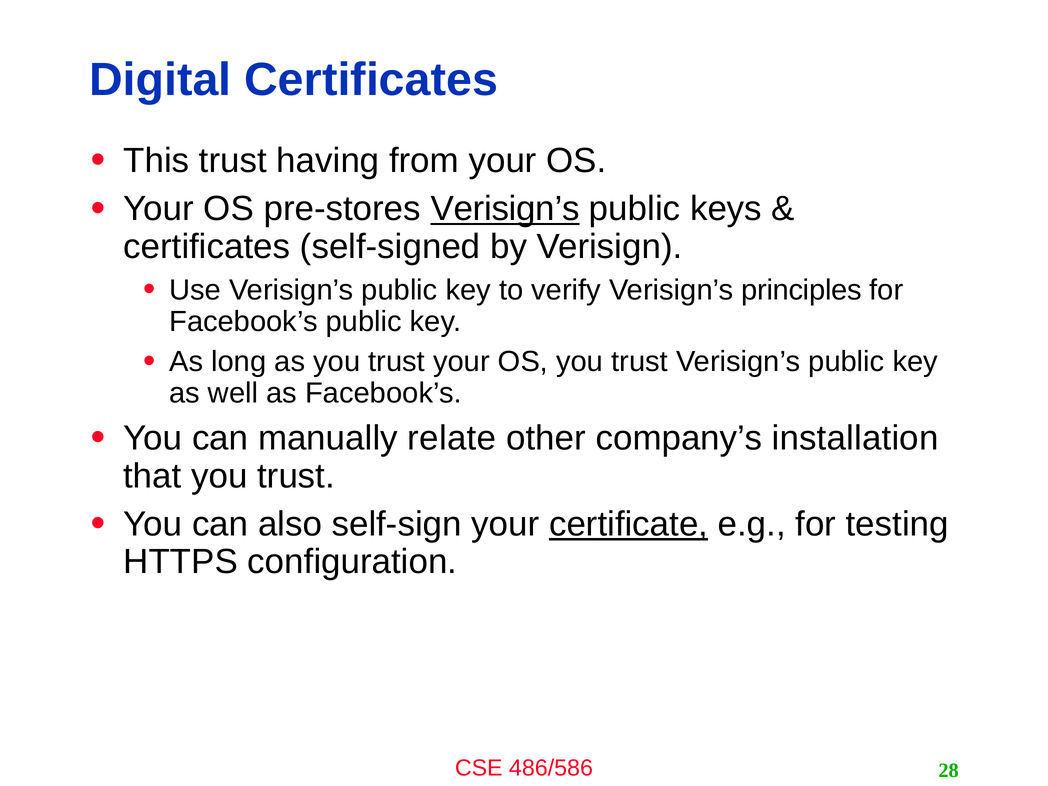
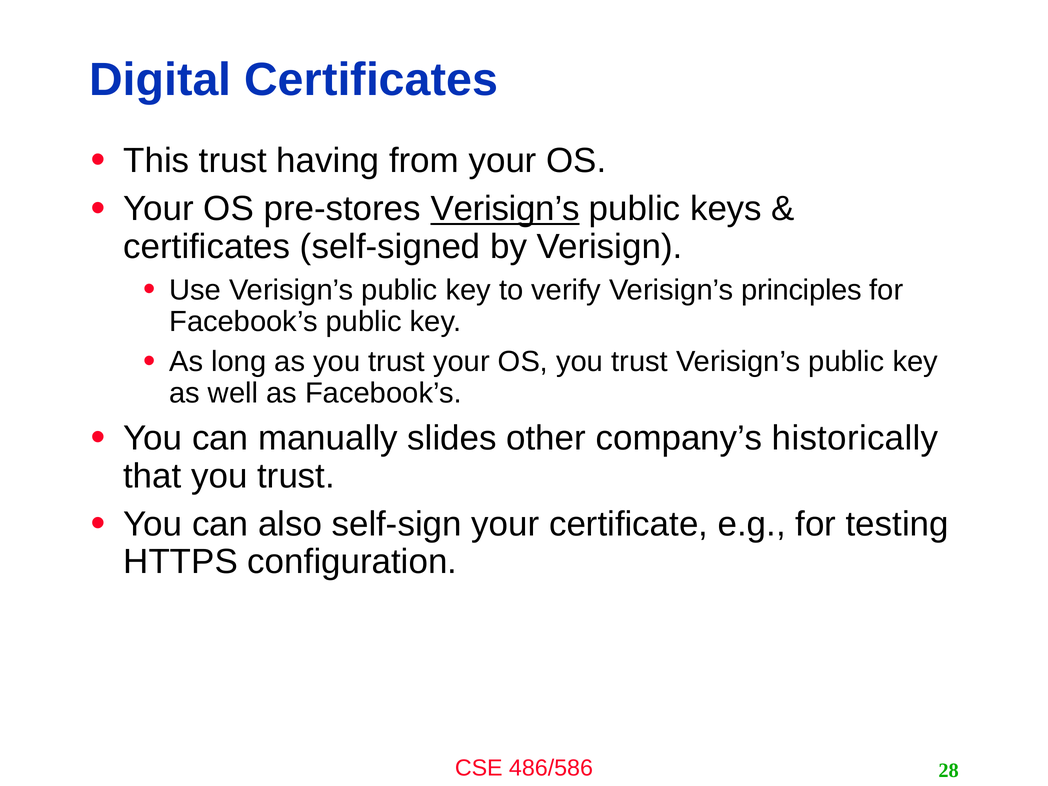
relate: relate -> slides
installation: installation -> historically
certificate underline: present -> none
